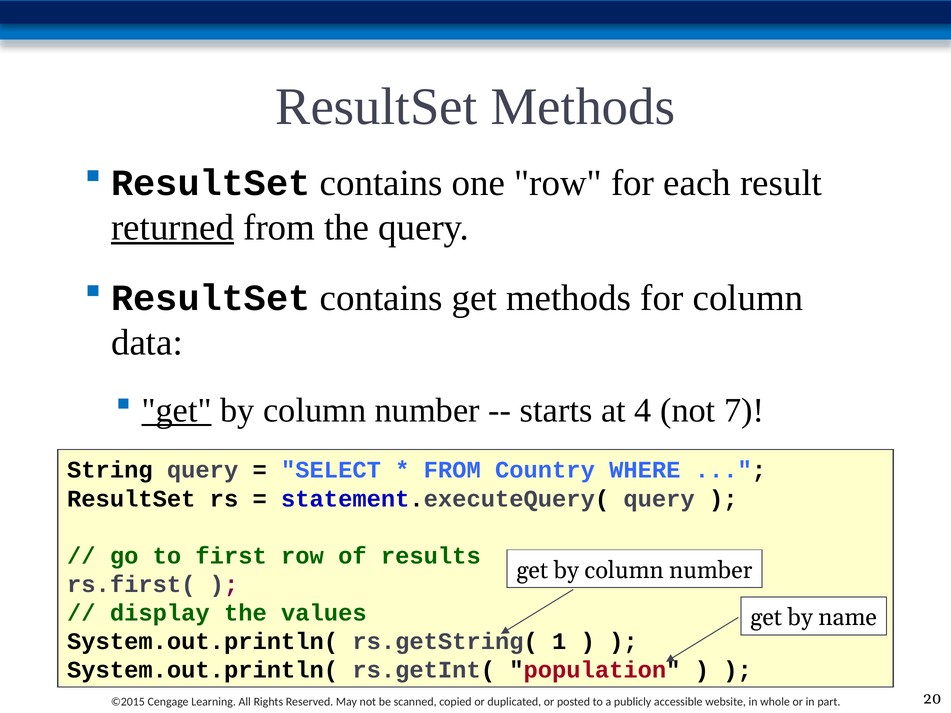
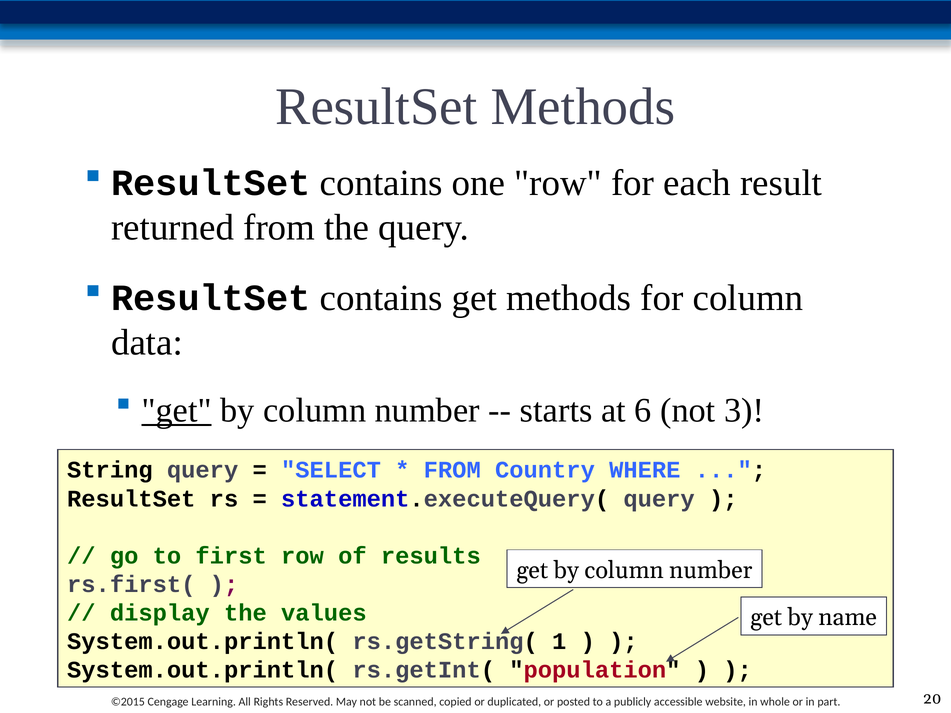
returned underline: present -> none
4: 4 -> 6
7: 7 -> 3
